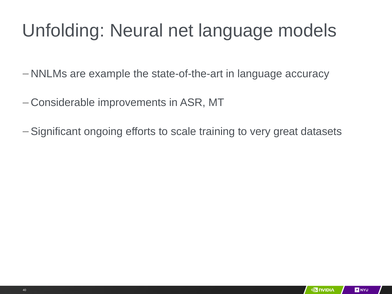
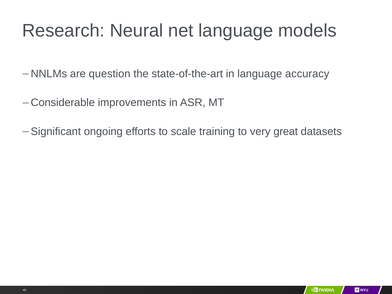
Unfolding: Unfolding -> Research
example: example -> question
